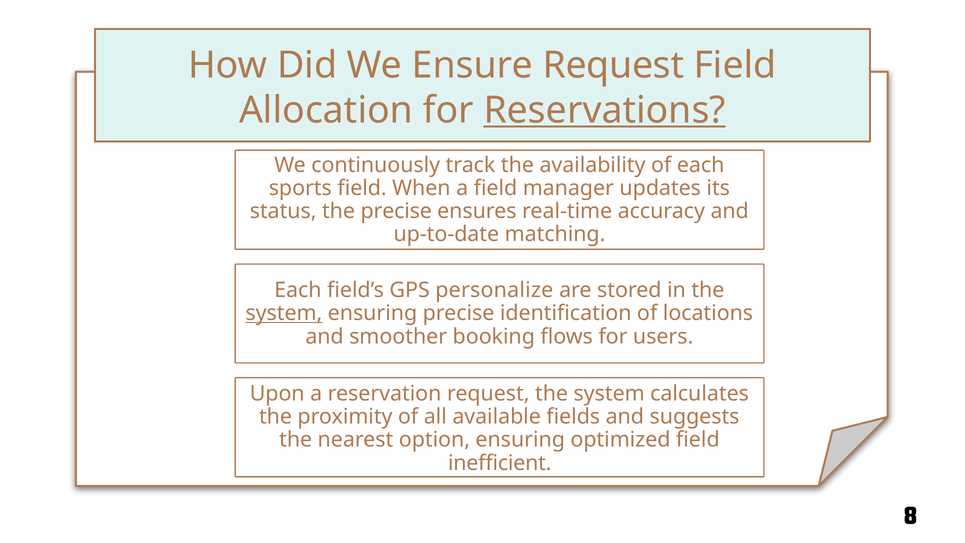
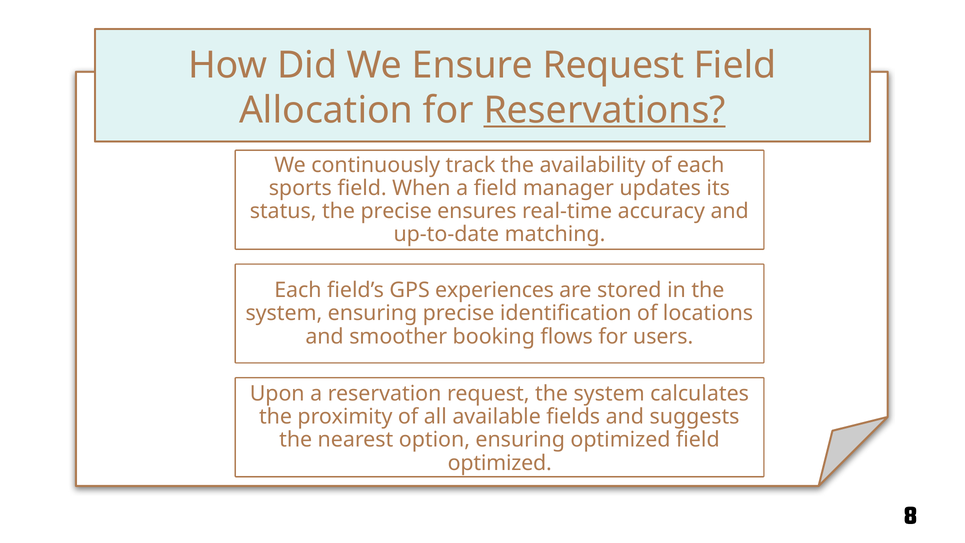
personalize: personalize -> experiences
system at (284, 313) underline: present -> none
inefficient at (500, 463): inefficient -> optimized
